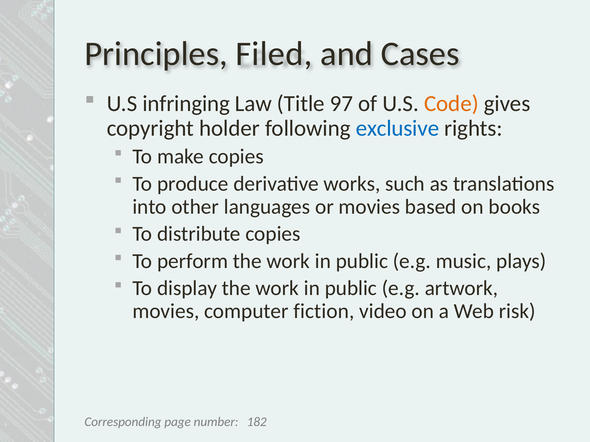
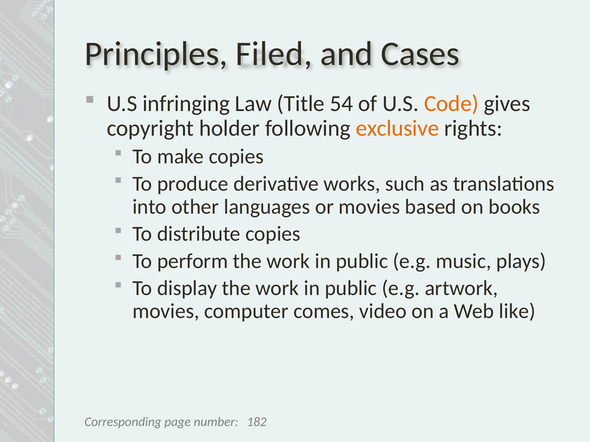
97: 97 -> 54
exclusive colour: blue -> orange
fiction: fiction -> comes
risk: risk -> like
